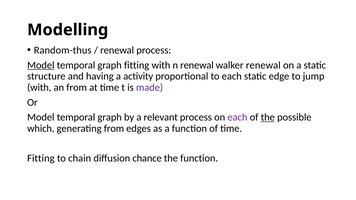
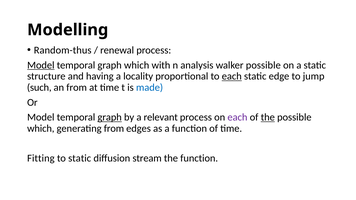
graph fitting: fitting -> which
n renewal: renewal -> analysis
walker renewal: renewal -> possible
activity: activity -> locality
each at (232, 76) underline: none -> present
with at (39, 88): with -> such
made colour: purple -> blue
graph at (110, 117) underline: none -> present
to chain: chain -> static
chance: chance -> stream
